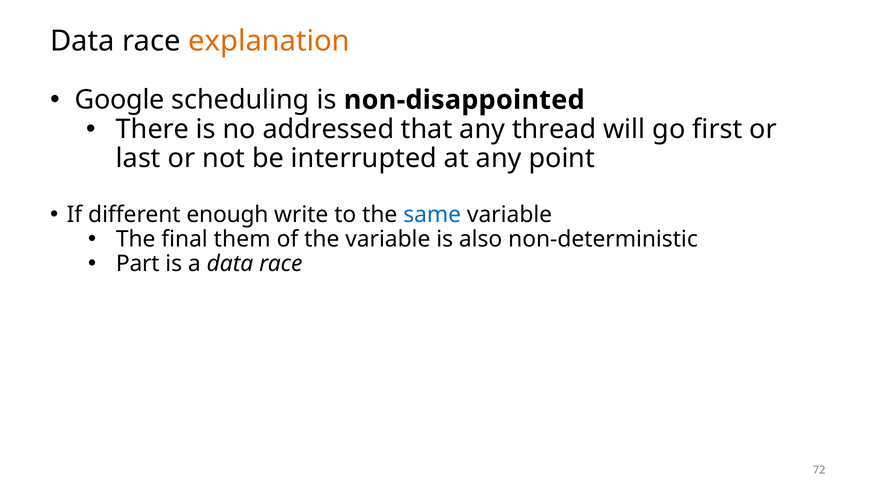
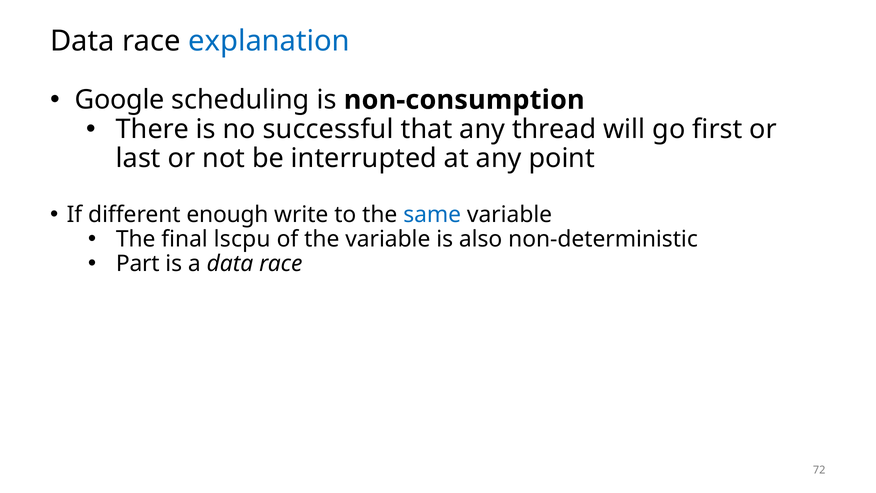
explanation colour: orange -> blue
non-disappointed: non-disappointed -> non-consumption
addressed: addressed -> successful
them: them -> lscpu
